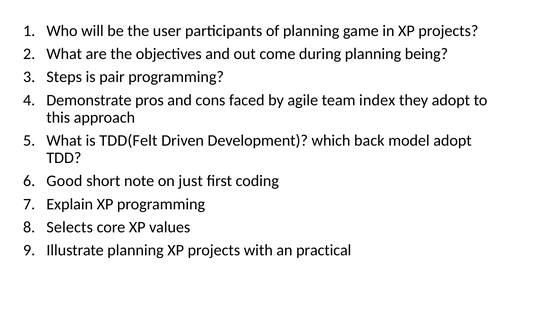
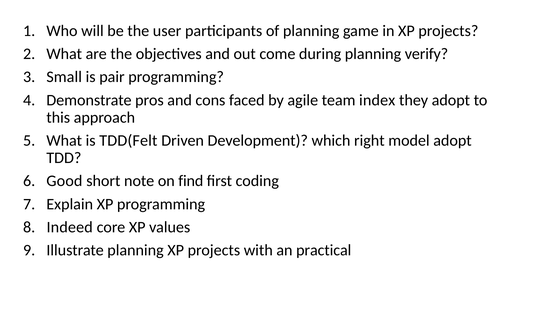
being: being -> verify
Steps: Steps -> Small
back: back -> right
just: just -> find
Selects: Selects -> Indeed
